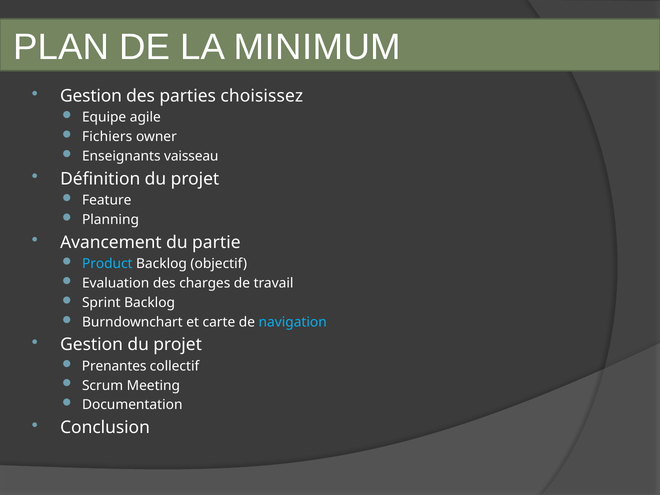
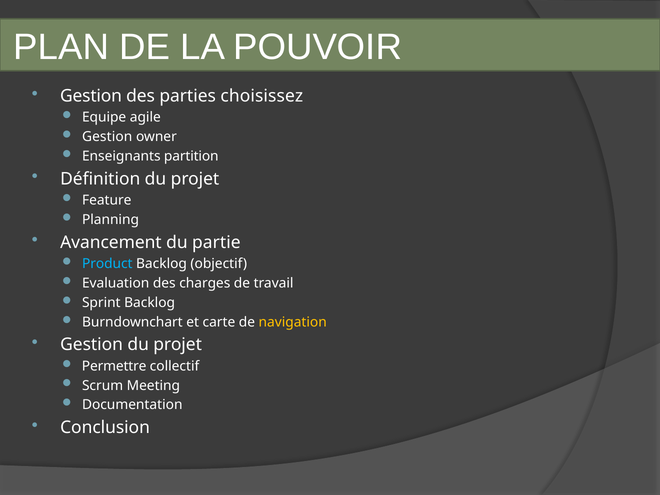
MINIMUM: MINIMUM -> POUVOIR
Fichiers at (107, 137): Fichiers -> Gestion
vaisseau: vaisseau -> partition
navigation colour: light blue -> yellow
Prenantes: Prenantes -> Permettre
